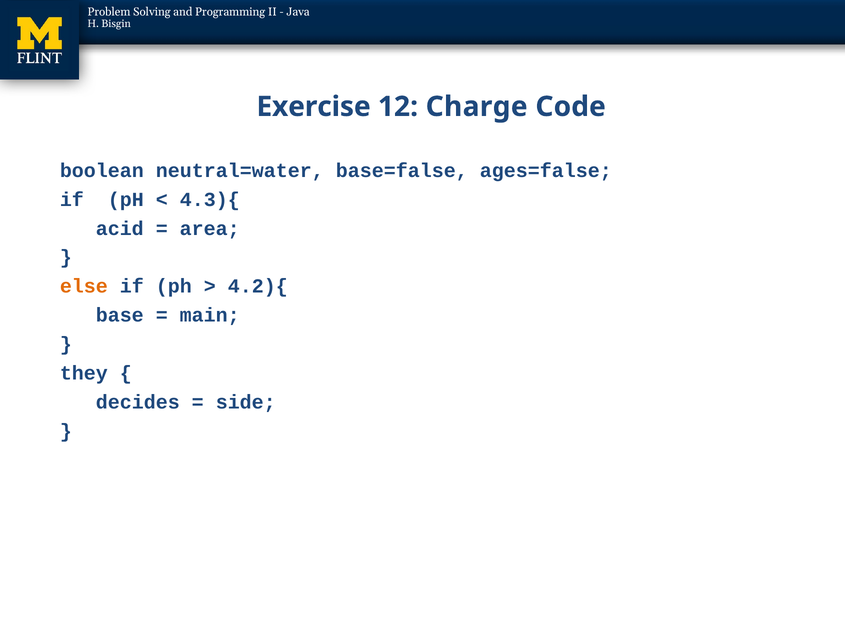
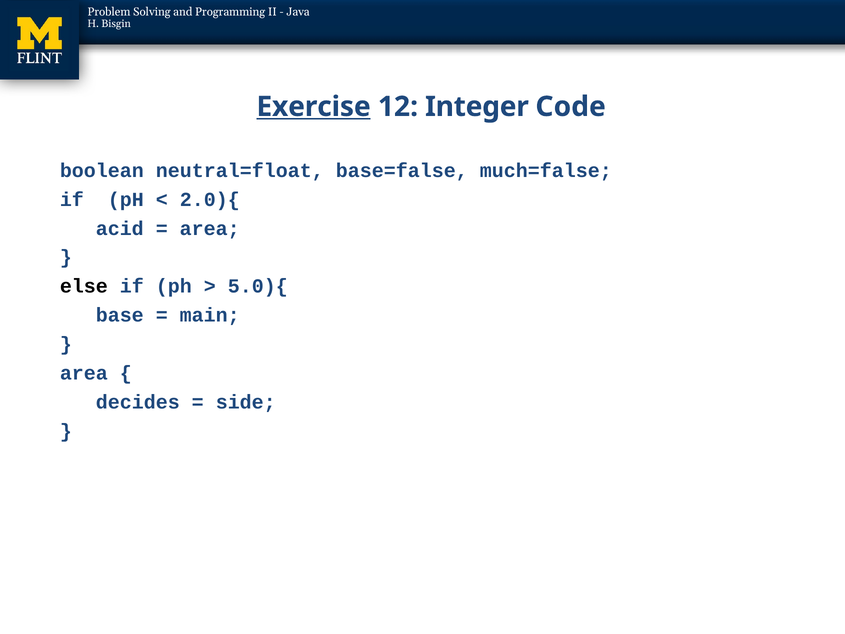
Exercise underline: none -> present
Charge: Charge -> Integer
neutral=water: neutral=water -> neutral=float
ages=false: ages=false -> much=false
4.3){: 4.3){ -> 2.0){
else colour: orange -> black
4.2){: 4.2){ -> 5.0){
they at (84, 373): they -> area
